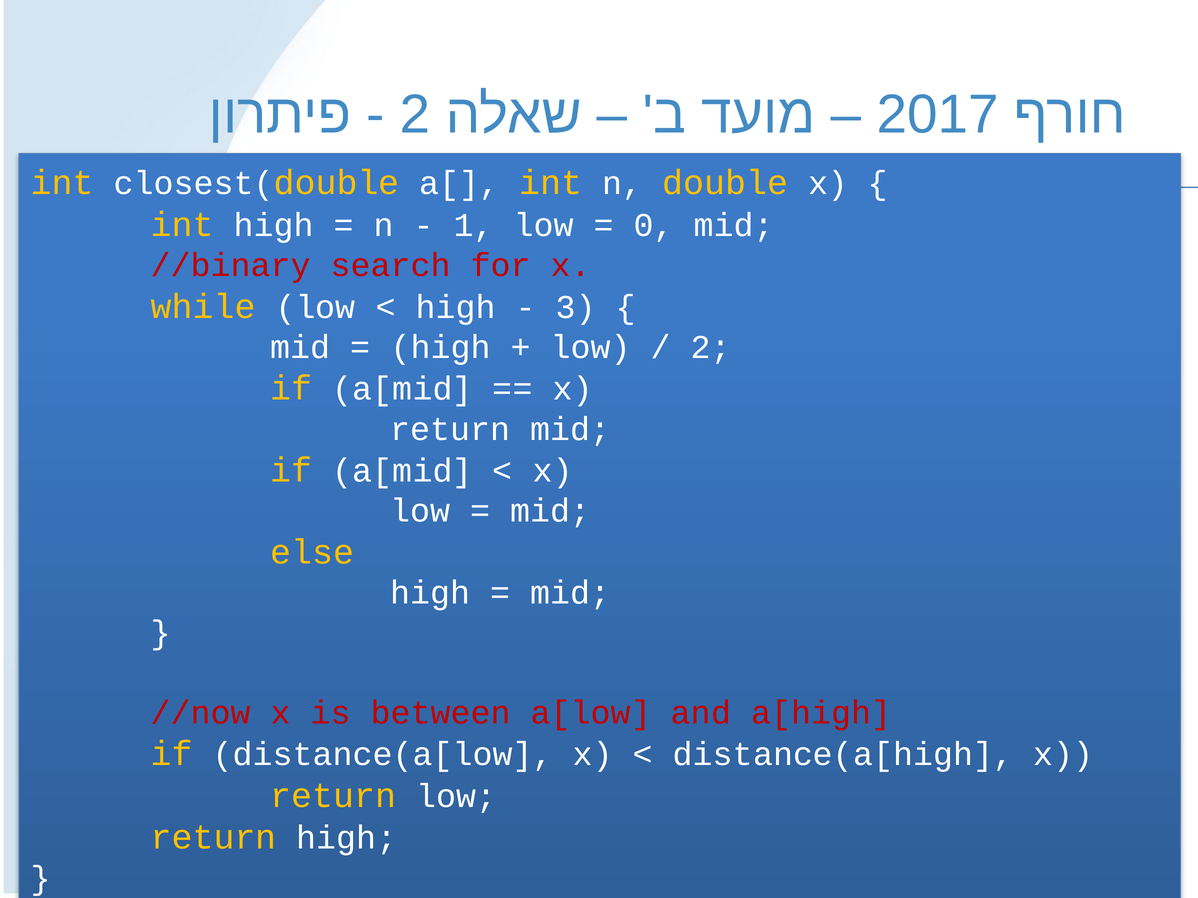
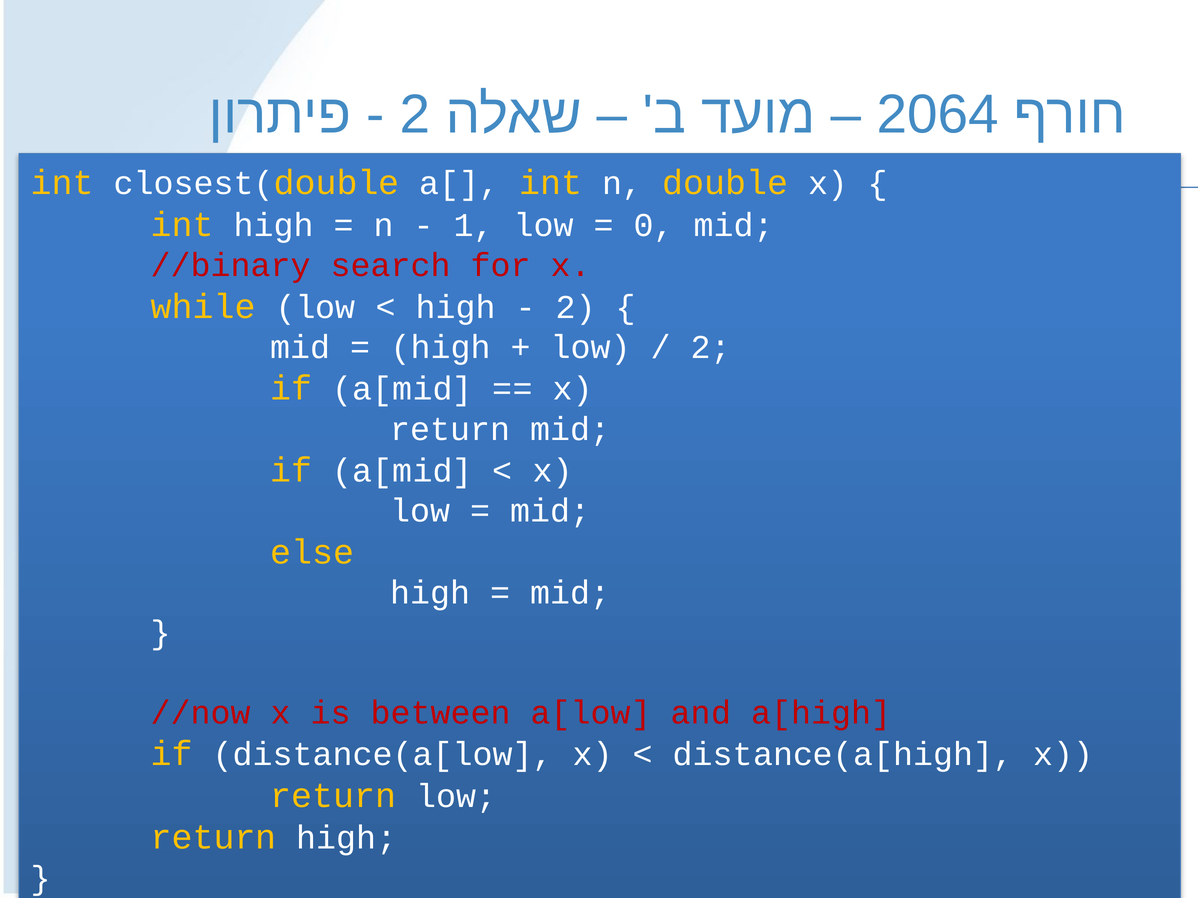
2017: 2017 -> 2064
3 at (576, 307): 3 -> 2
